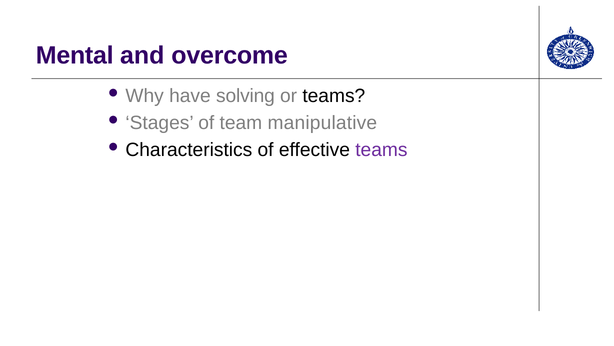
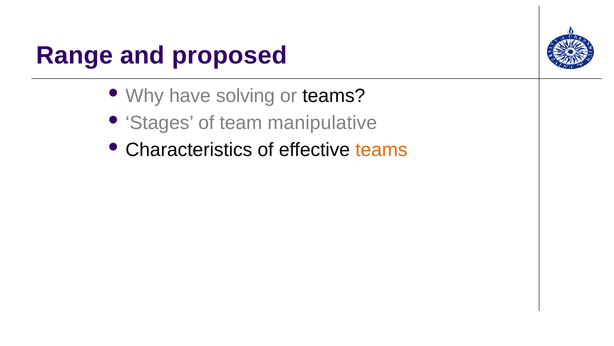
Mental: Mental -> Range
overcome: overcome -> proposed
teams at (381, 149) colour: purple -> orange
